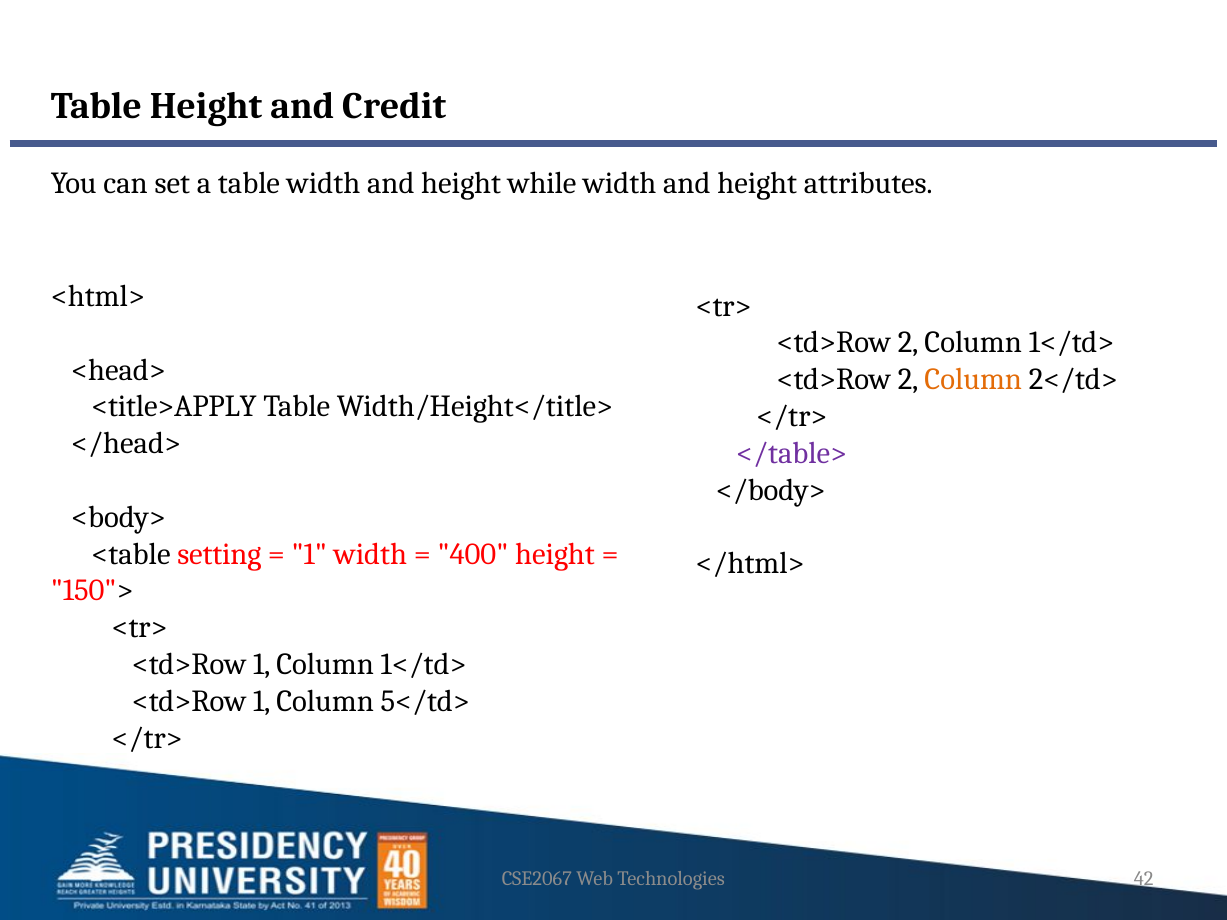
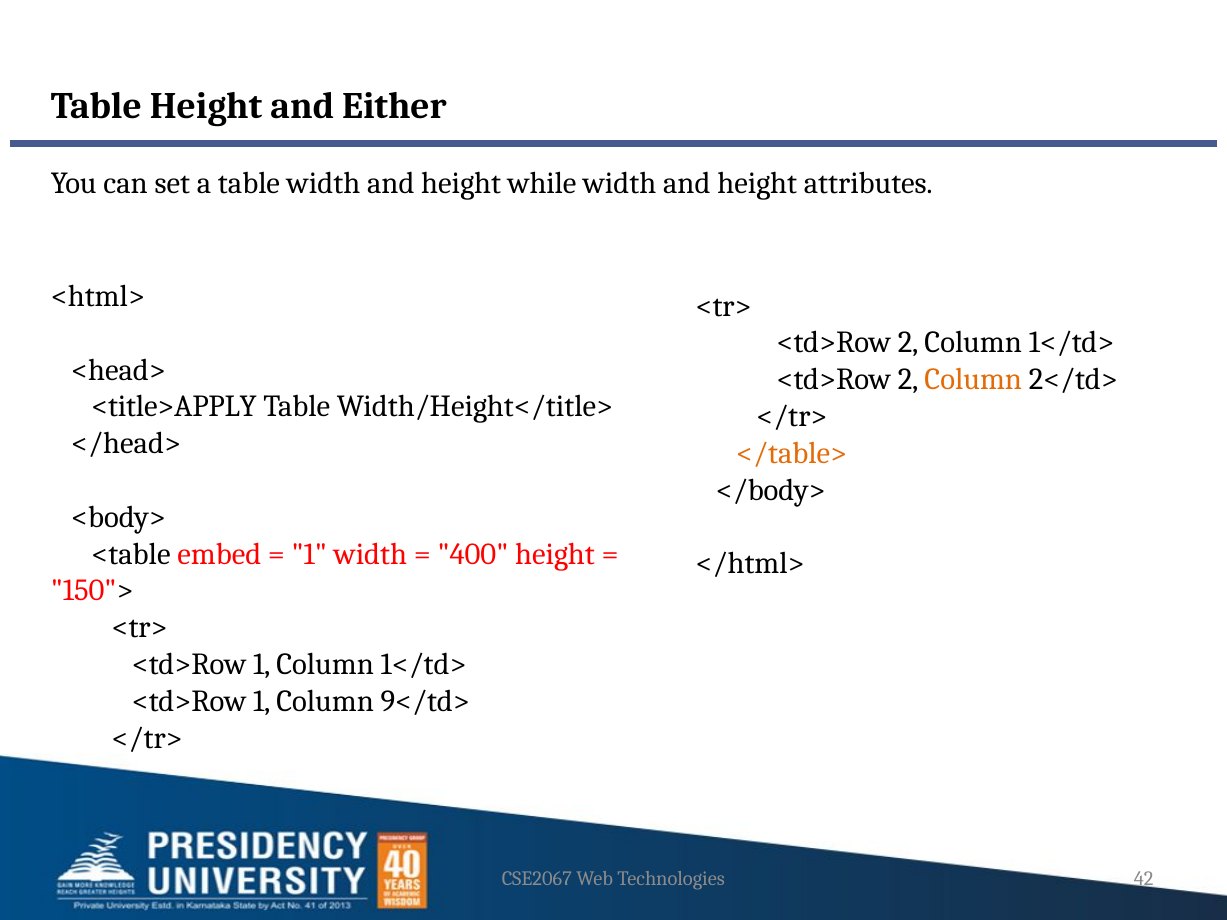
Credit: Credit -> Either
</table> colour: purple -> orange
setting: setting -> embed
5</td>: 5</td> -> 9</td>
